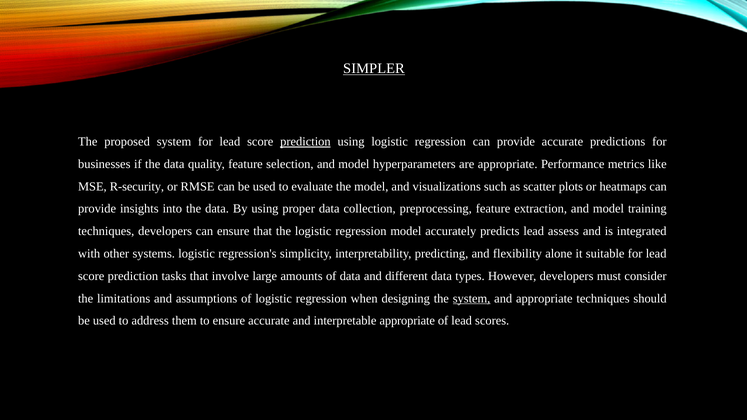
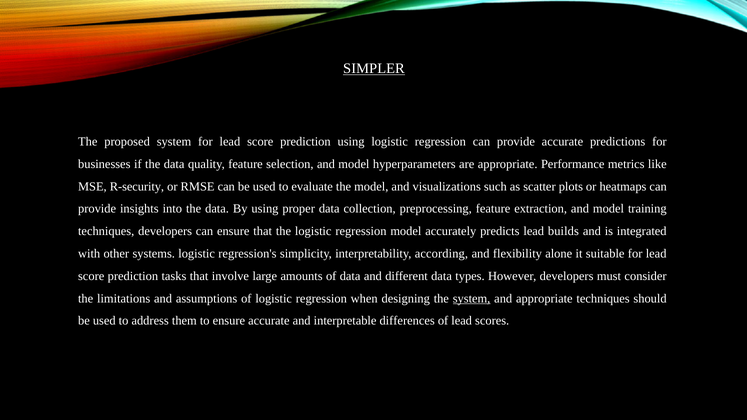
prediction at (305, 142) underline: present -> none
assess: assess -> builds
predicting: predicting -> according
interpretable appropriate: appropriate -> differences
